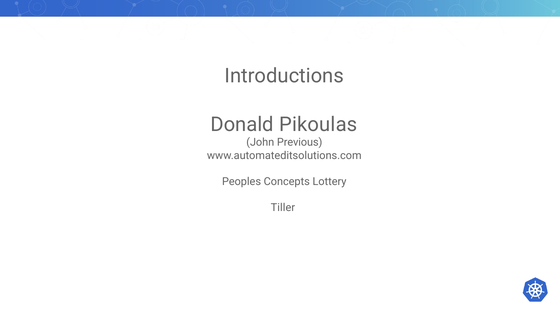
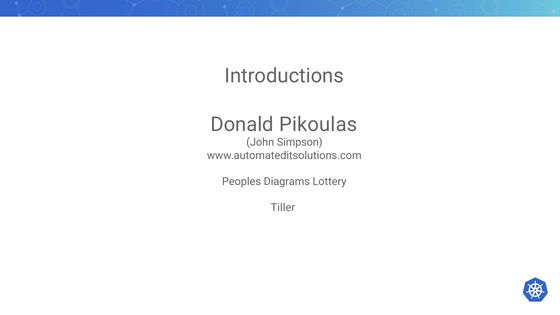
Previous: Previous -> Simpson
Concepts: Concepts -> Diagrams
